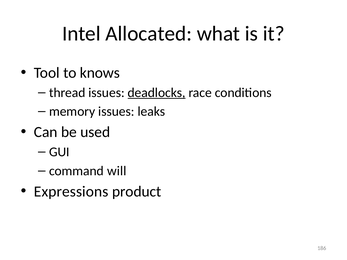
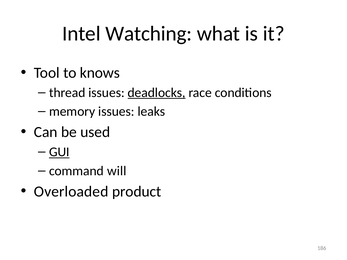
Allocated: Allocated -> Watching
GUI underline: none -> present
Expressions: Expressions -> Overloaded
